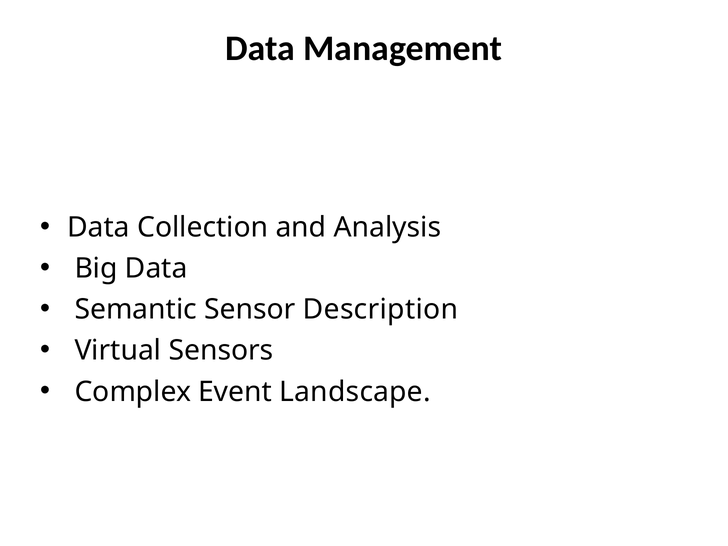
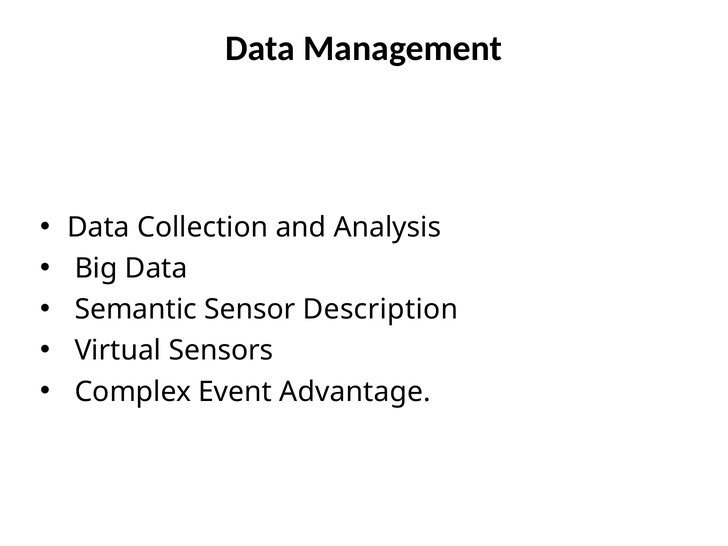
Landscape: Landscape -> Advantage
